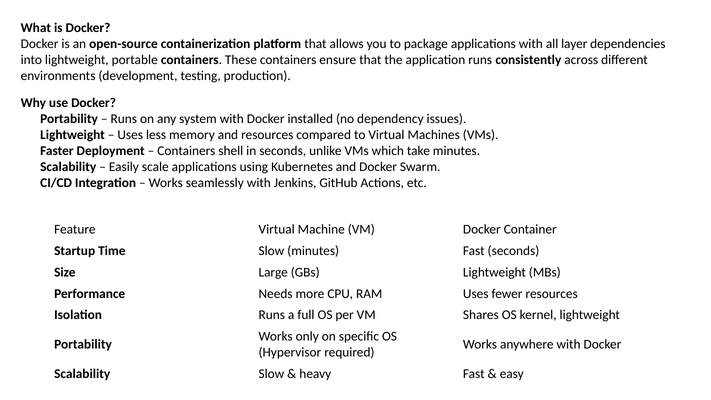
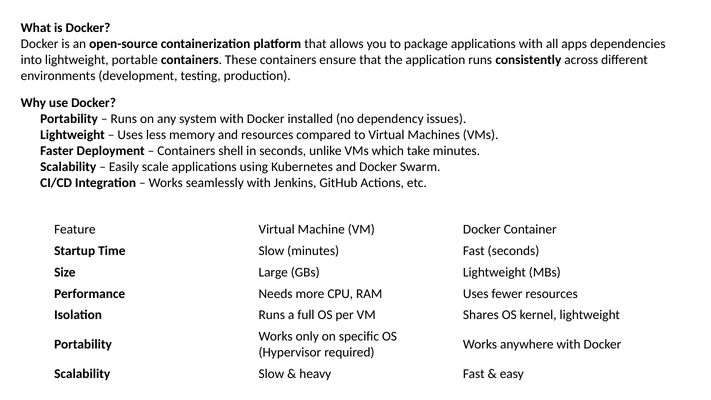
layer: layer -> apps
